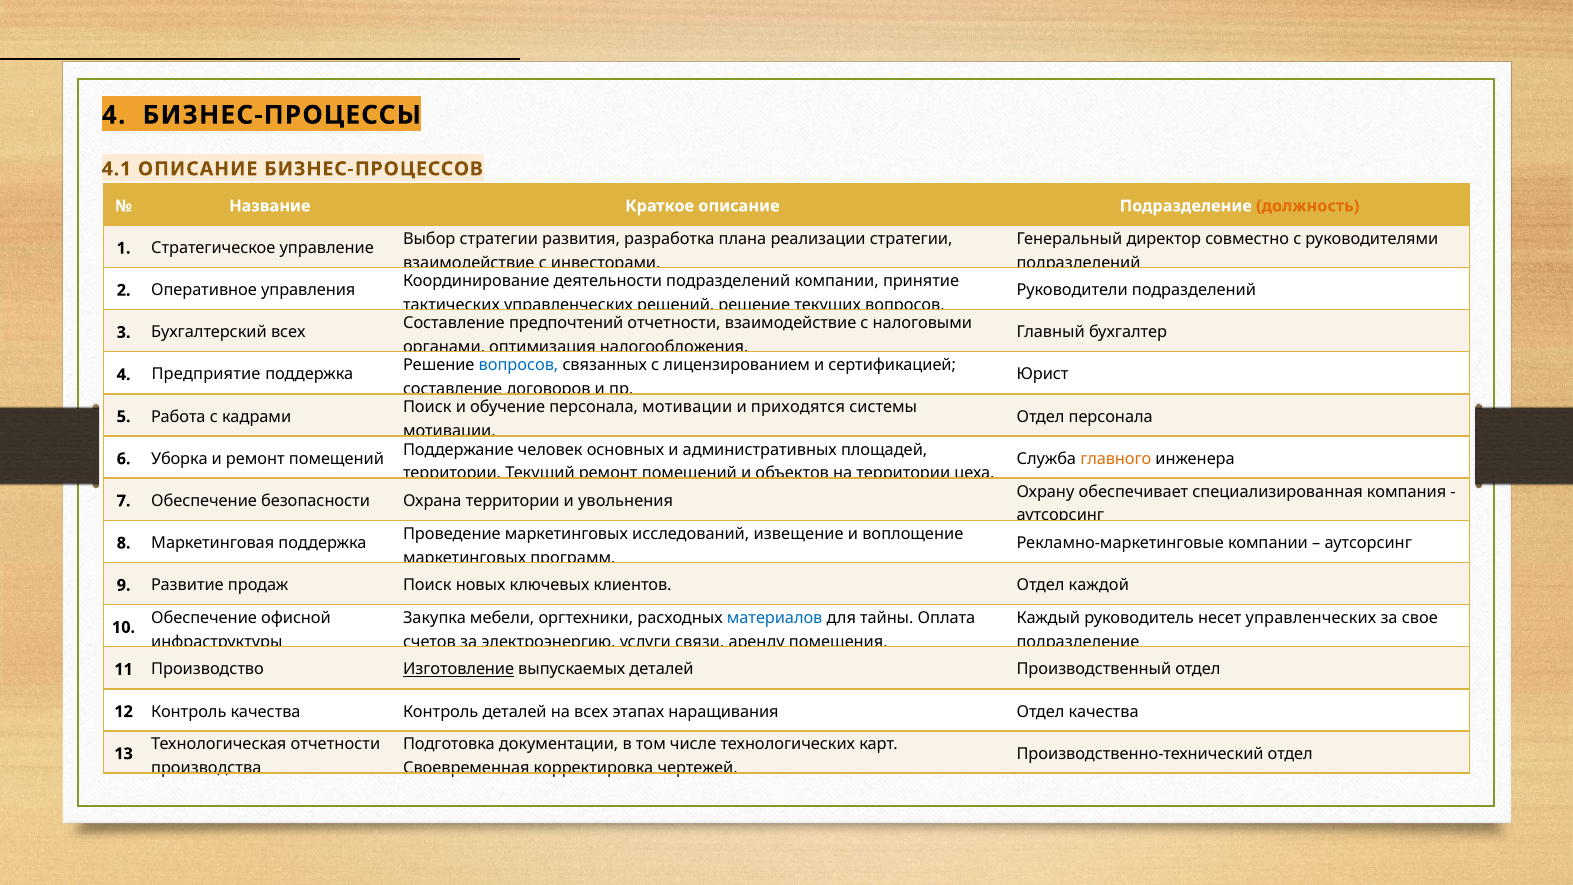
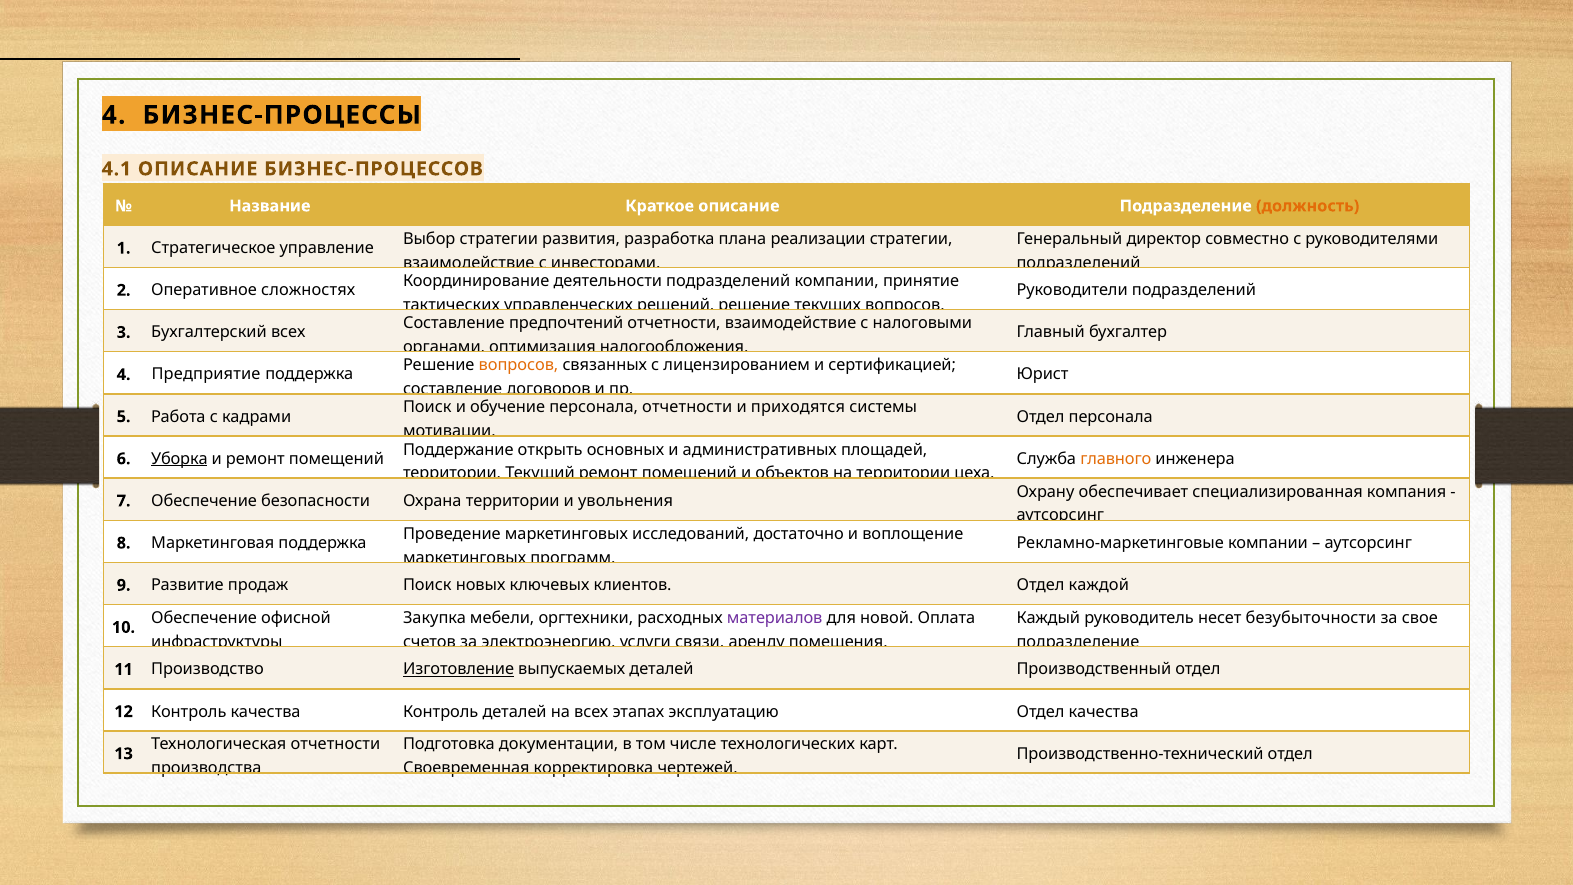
управления: управления -> сложностях
вопросов at (518, 365) colour: blue -> orange
персонала мотивации: мотивации -> отчетности
человек: человек -> открыть
Уборка underline: none -> present
извещение: извещение -> достаточно
материалов colour: blue -> purple
тайны: тайны -> новой
несет управленческих: управленческих -> безубыточности
наращивания: наращивания -> эксплуатацию
